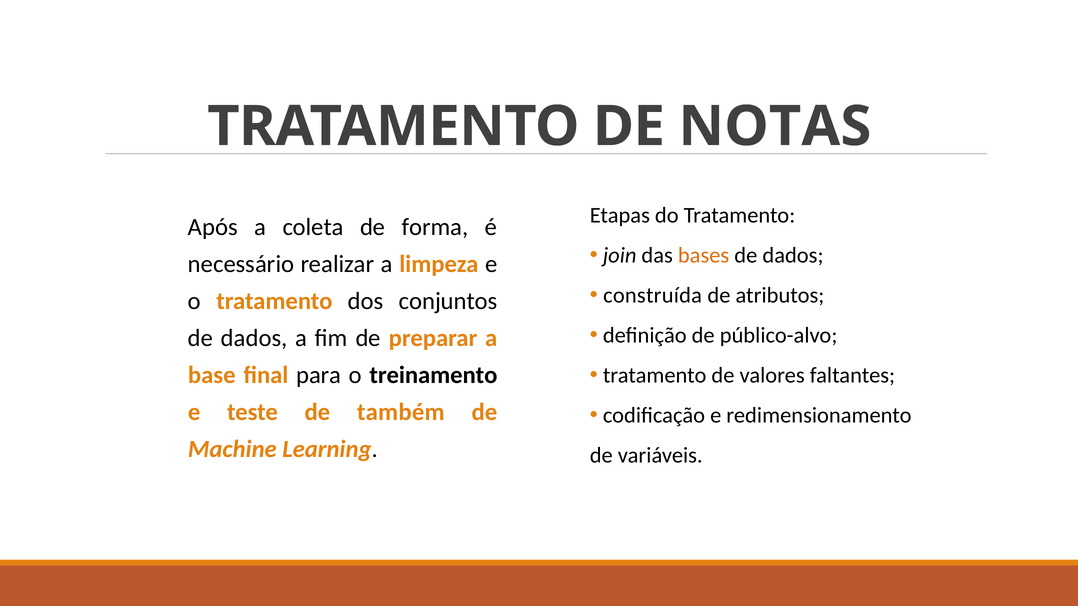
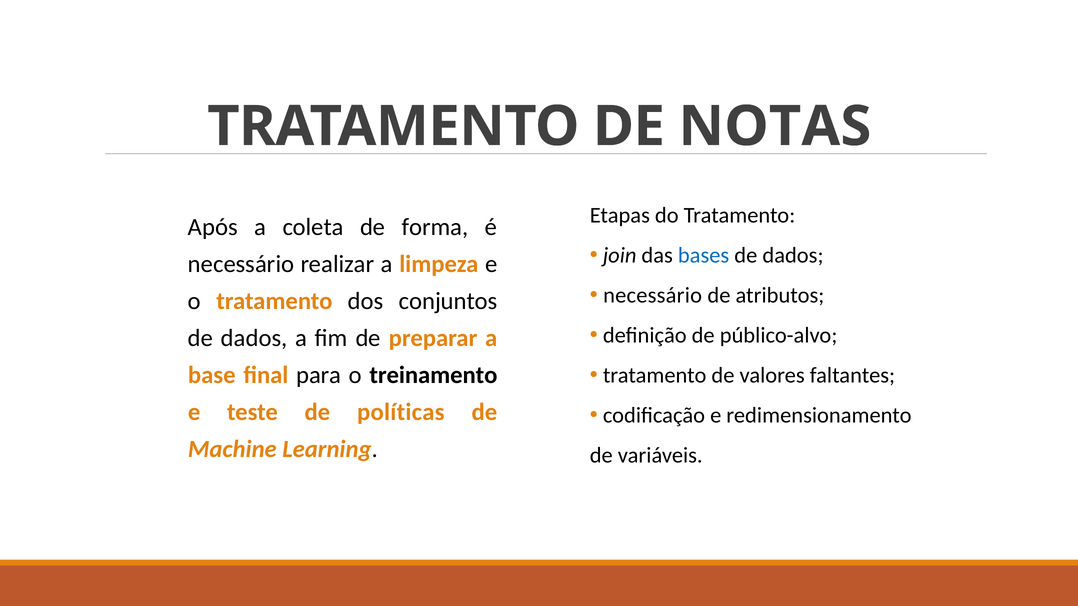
bases colour: orange -> blue
construída at (653, 296): construída -> necessário
também: também -> políticas
